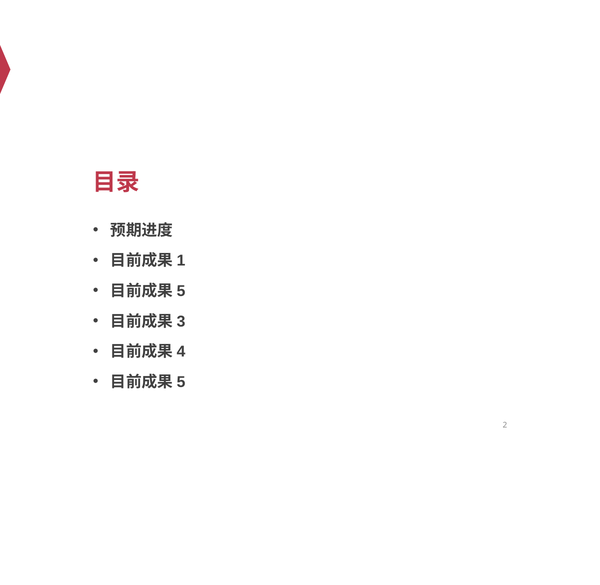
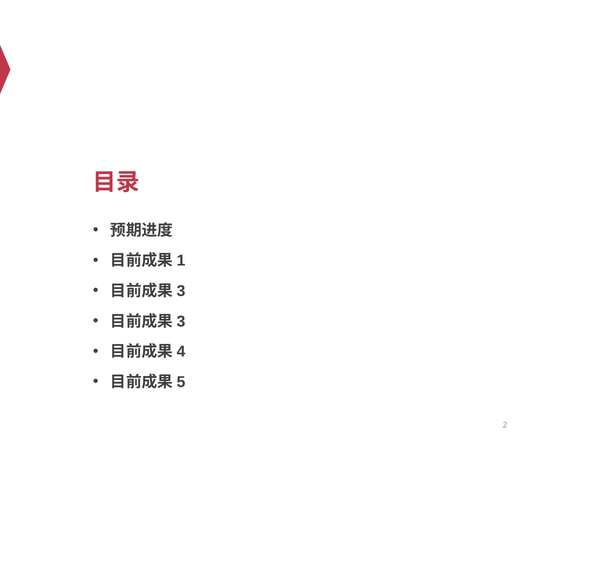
5 at (181, 291): 5 -> 3
